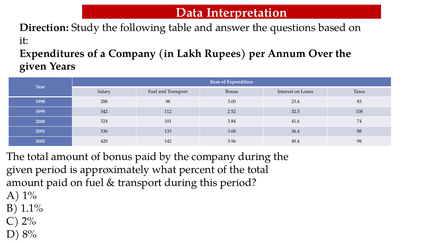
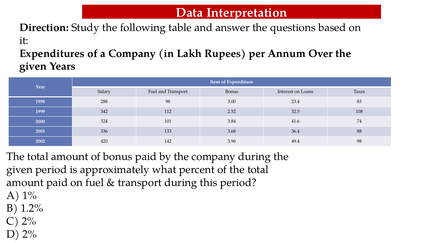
1.1%: 1.1% -> 1.2%
D 8%: 8% -> 2%
